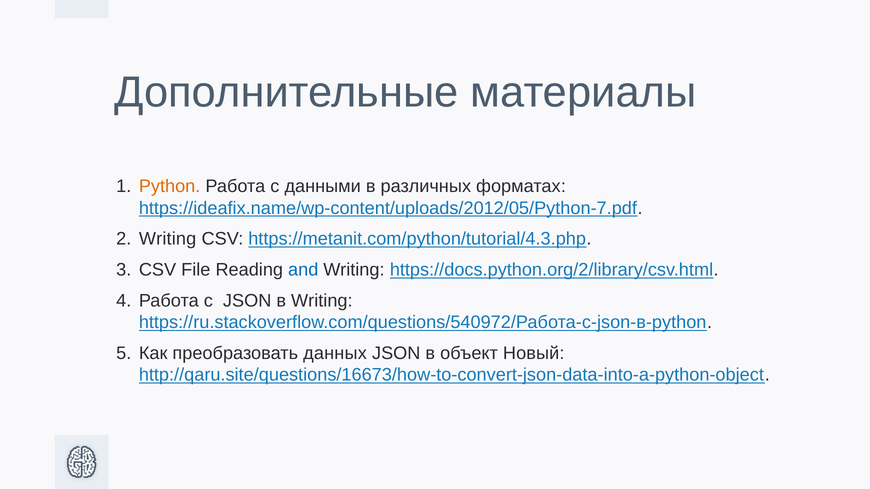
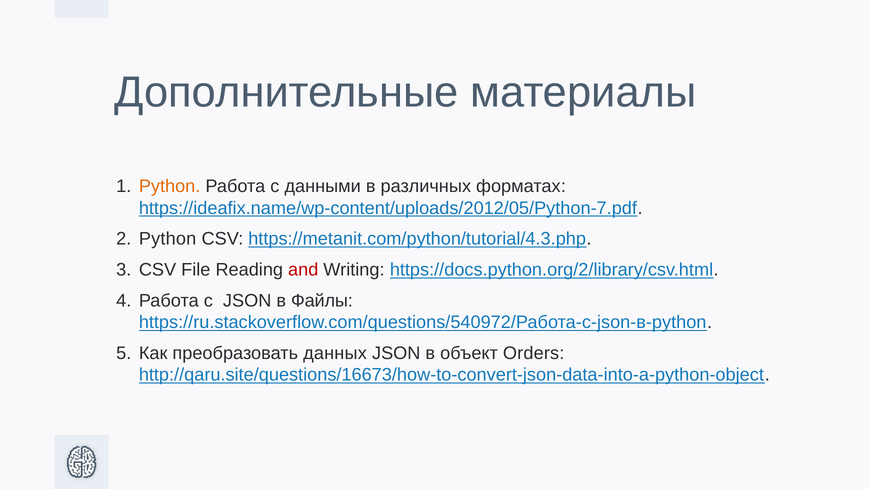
Writing at (168, 239): Writing -> Python
and colour: blue -> red
в Writing: Writing -> Файлы
Новый: Новый -> Orders
